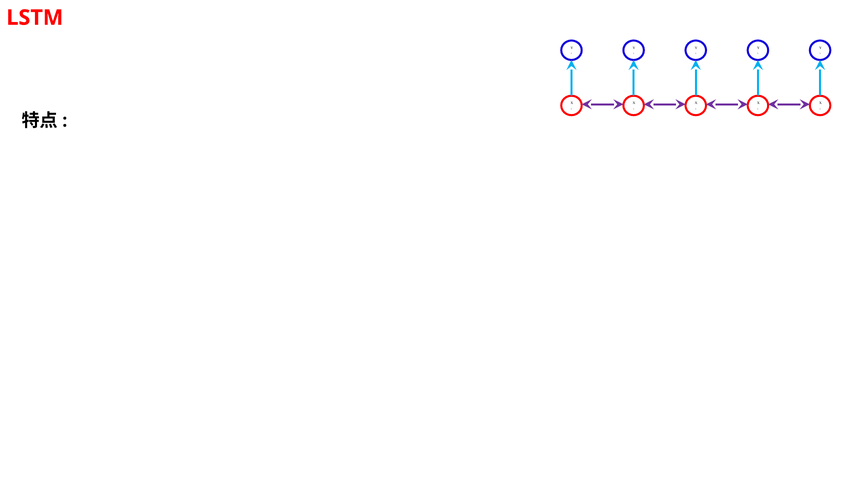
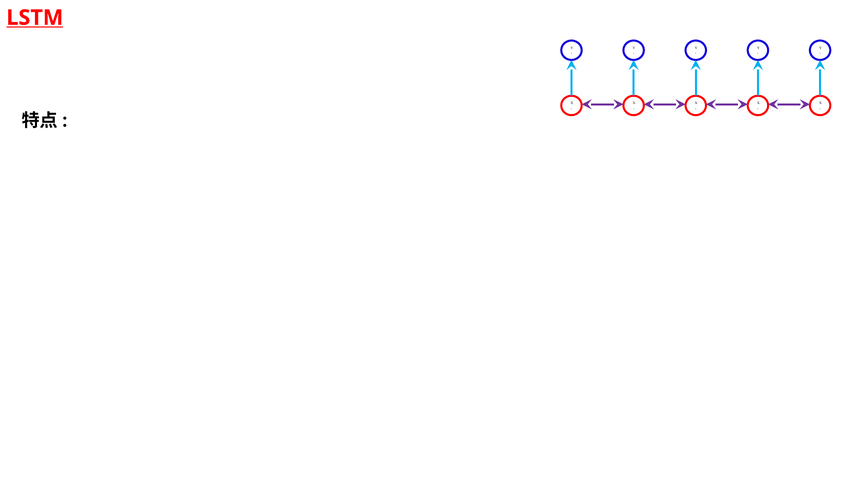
LSTM underline: none -> present
